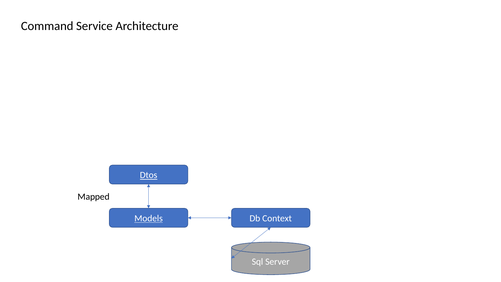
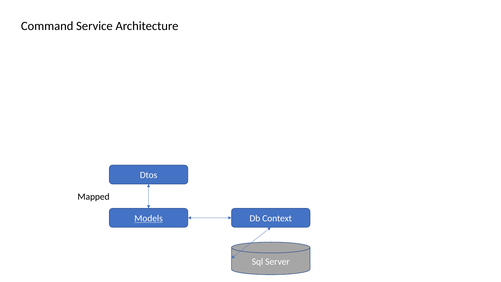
Dtos underline: present -> none
